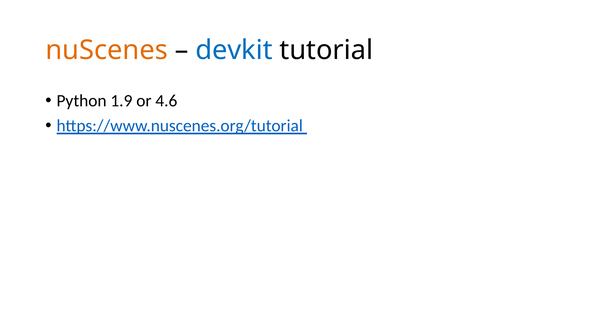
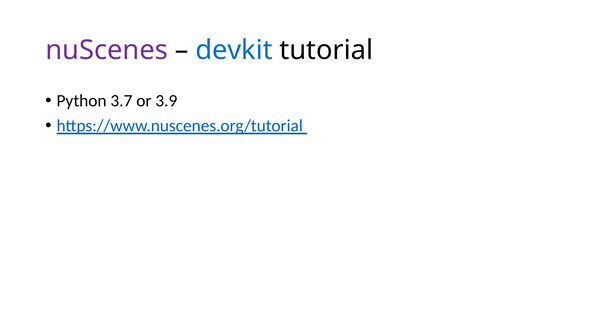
nuScenes colour: orange -> purple
1.9: 1.9 -> 3.7
4.6: 4.6 -> 3.9
